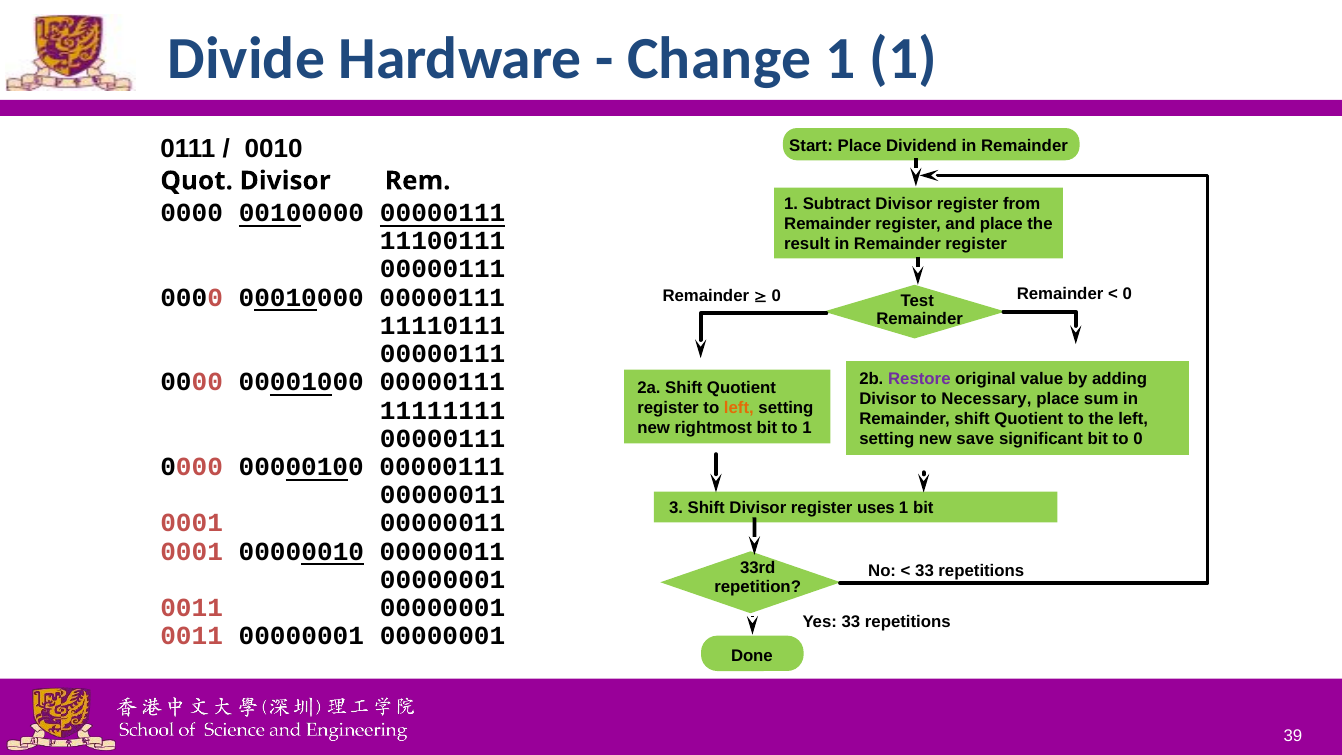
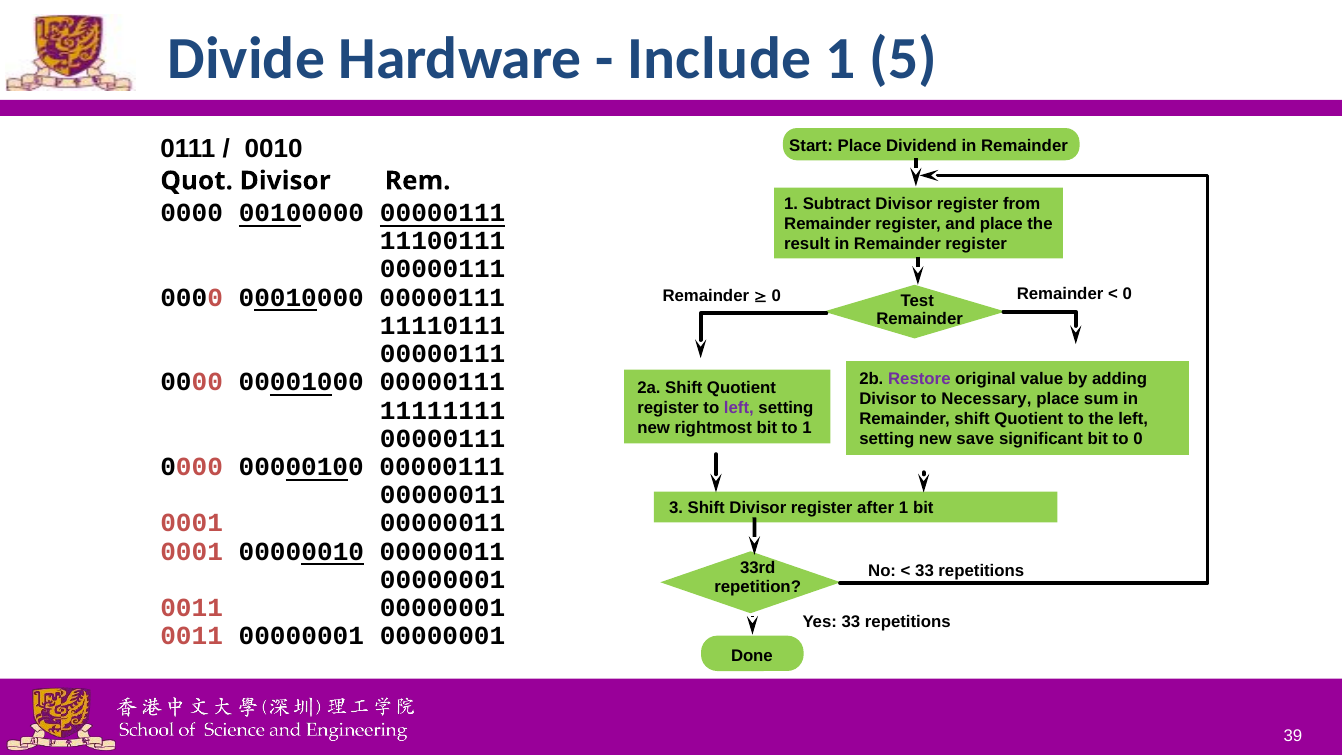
Change: Change -> Include
1 1: 1 -> 5
left at (739, 408) colour: orange -> purple
uses: uses -> after
